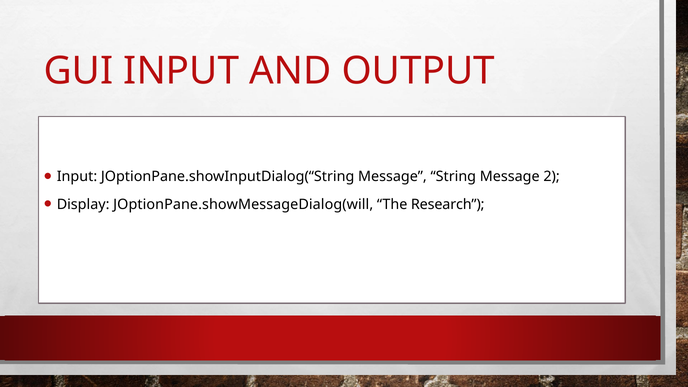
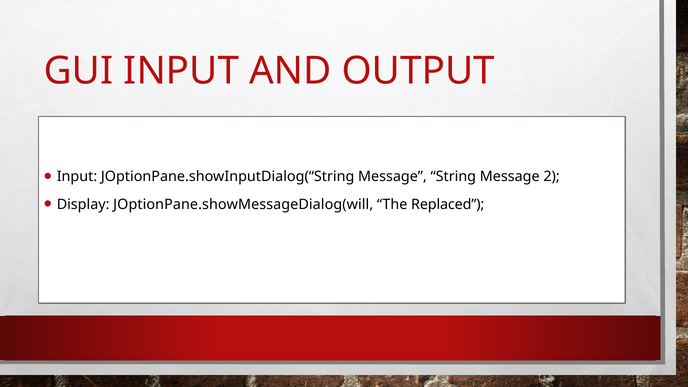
Research: Research -> Replaced
